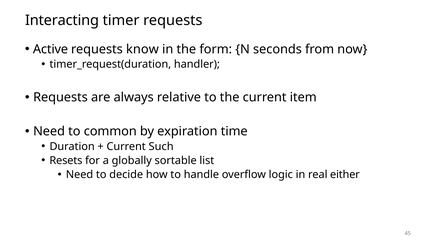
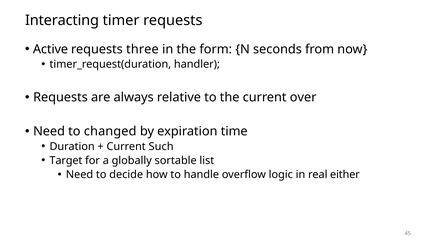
know: know -> three
item: item -> over
common: common -> changed
Resets: Resets -> Target
